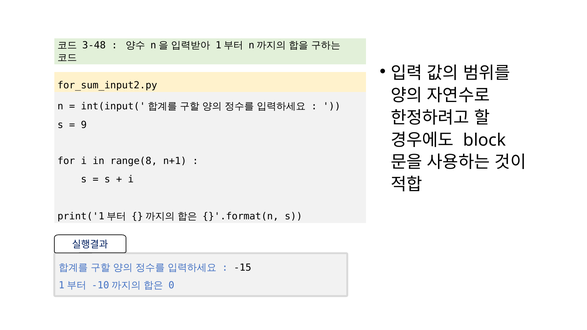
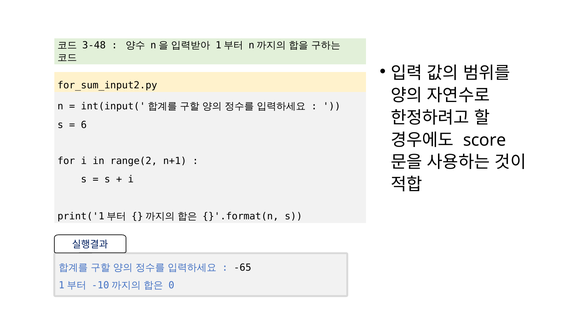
9: 9 -> 6
block: block -> score
range(8: range(8 -> range(2
-15: -15 -> -65
